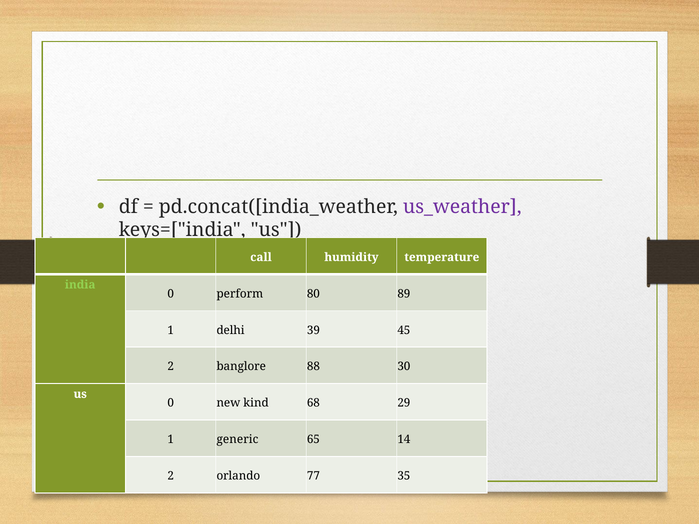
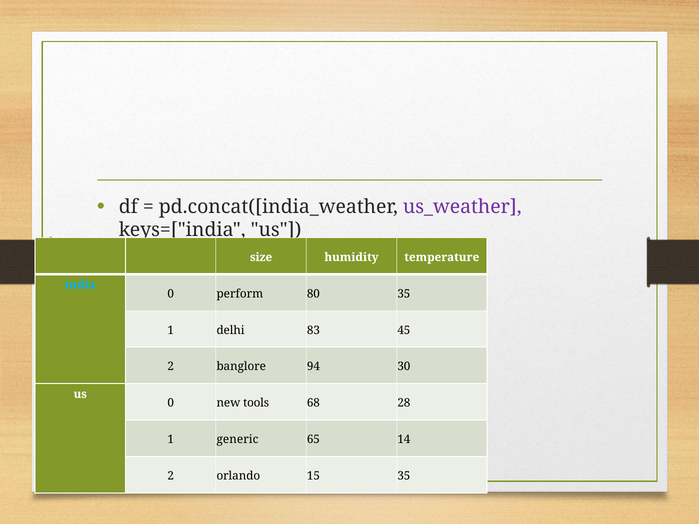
call: call -> size
india colour: light green -> light blue
80 89: 89 -> 35
39: 39 -> 83
88: 88 -> 94
kind: kind -> tools
29: 29 -> 28
77: 77 -> 15
